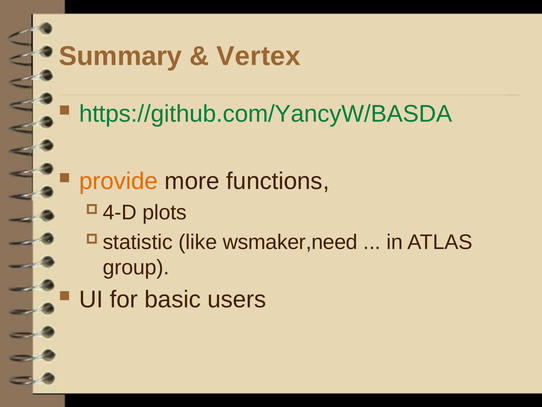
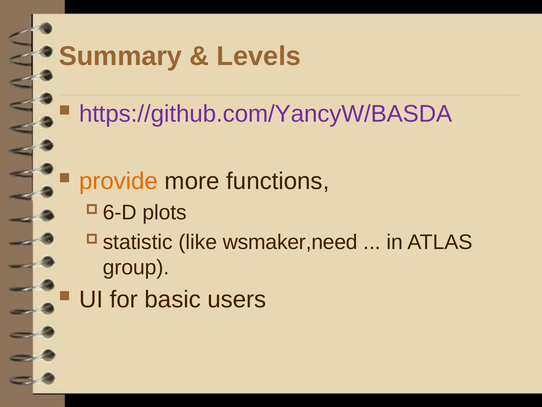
Vertex: Vertex -> Levels
https://github.com/YancyW/BASDA colour: green -> purple
4-D: 4-D -> 6-D
